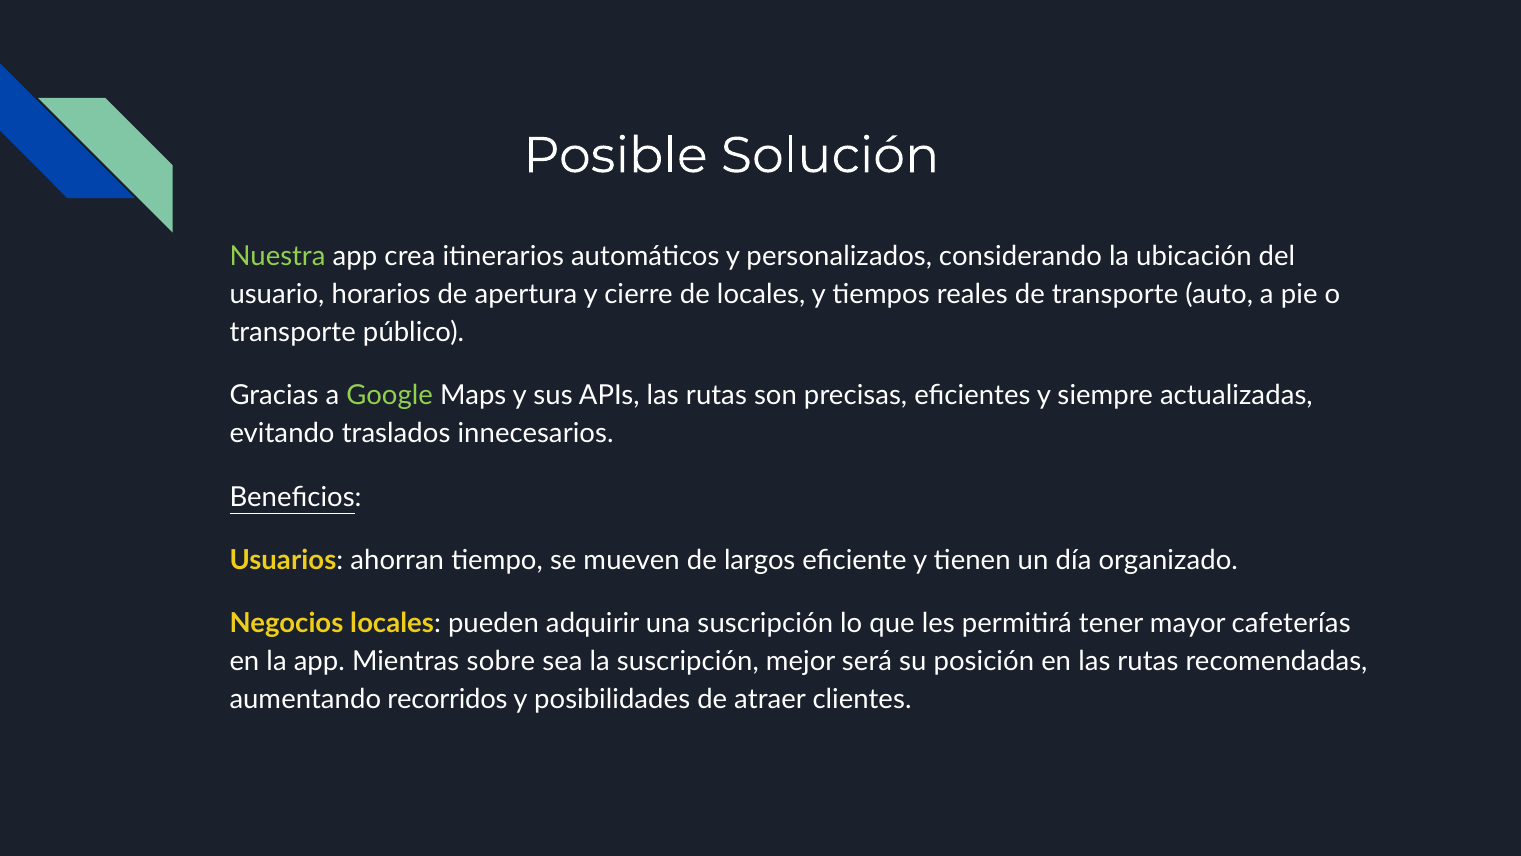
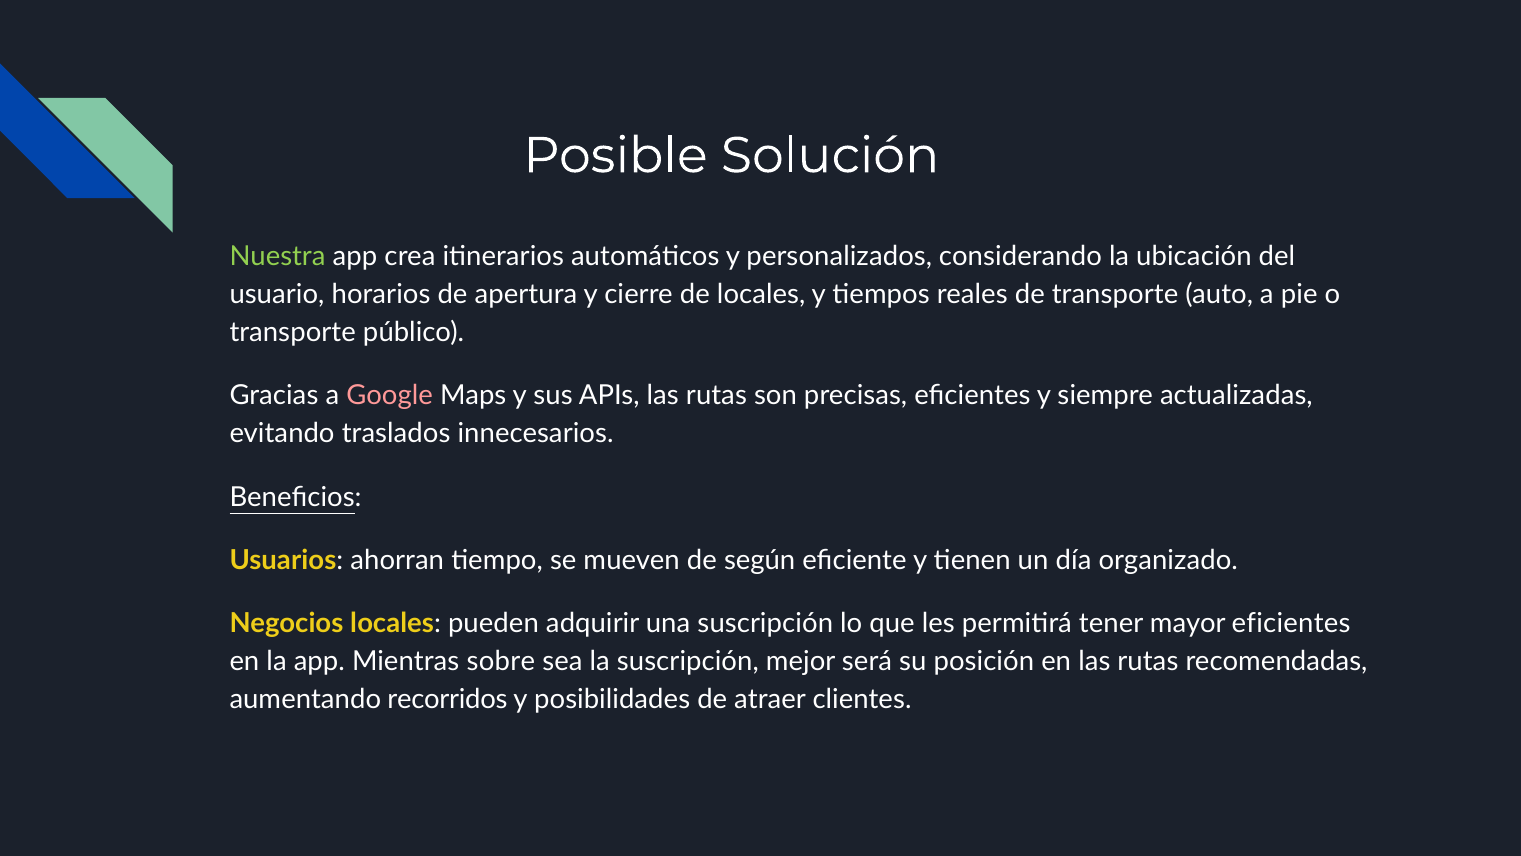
Google colour: light green -> pink
largos: largos -> según
mayor cafeterías: cafeterías -> eficientes
